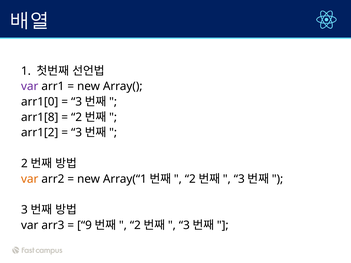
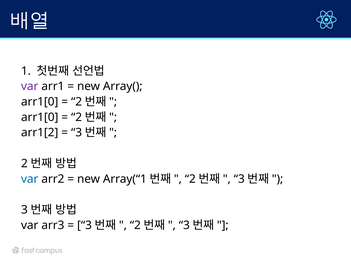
3 at (77, 102): 3 -> 2
arr1[8 at (40, 117): arr1[8 -> arr1[0
var at (30, 179) colour: orange -> blue
9 at (84, 225): 9 -> 3
